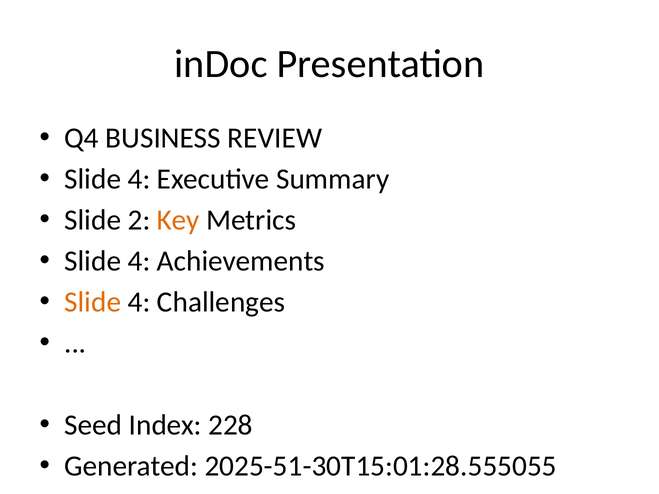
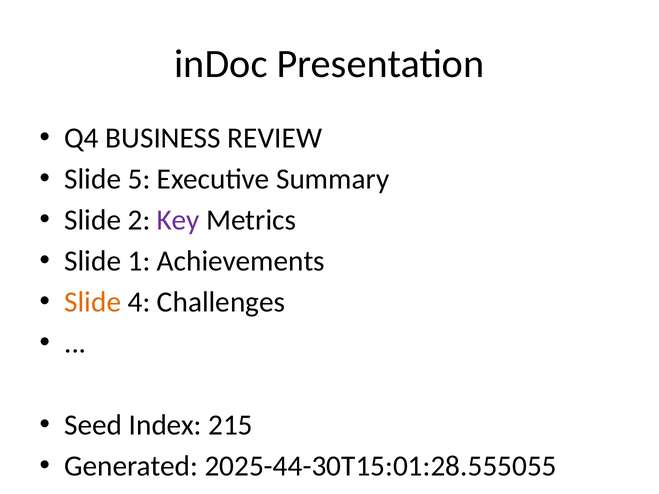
4 at (139, 179): 4 -> 5
Key colour: orange -> purple
4 at (139, 261): 4 -> 1
228: 228 -> 215
2025-51-30T15:01:28.555055: 2025-51-30T15:01:28.555055 -> 2025-44-30T15:01:28.555055
